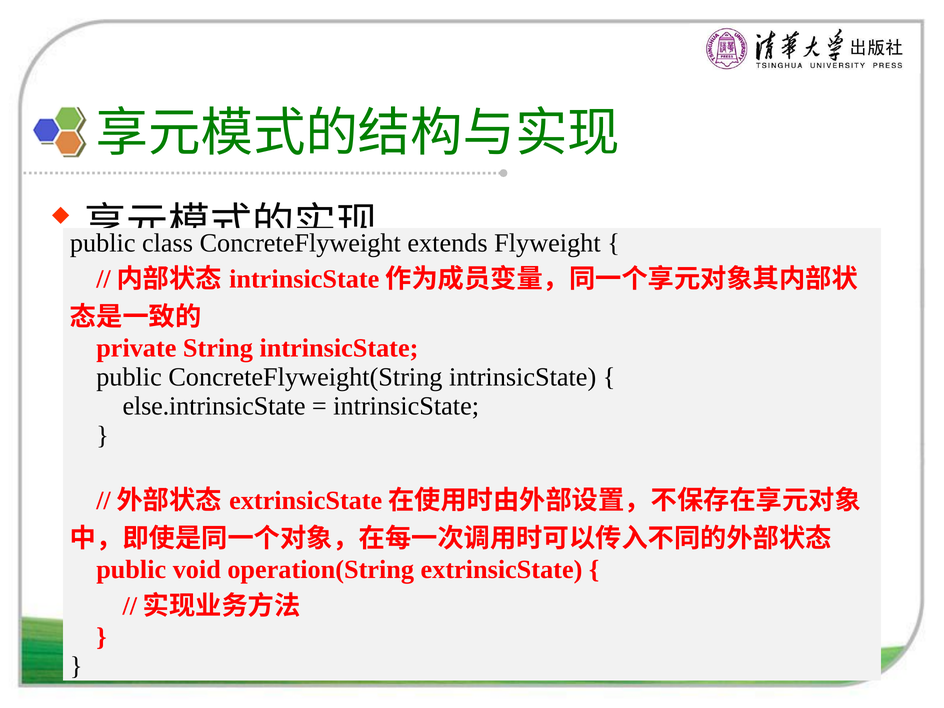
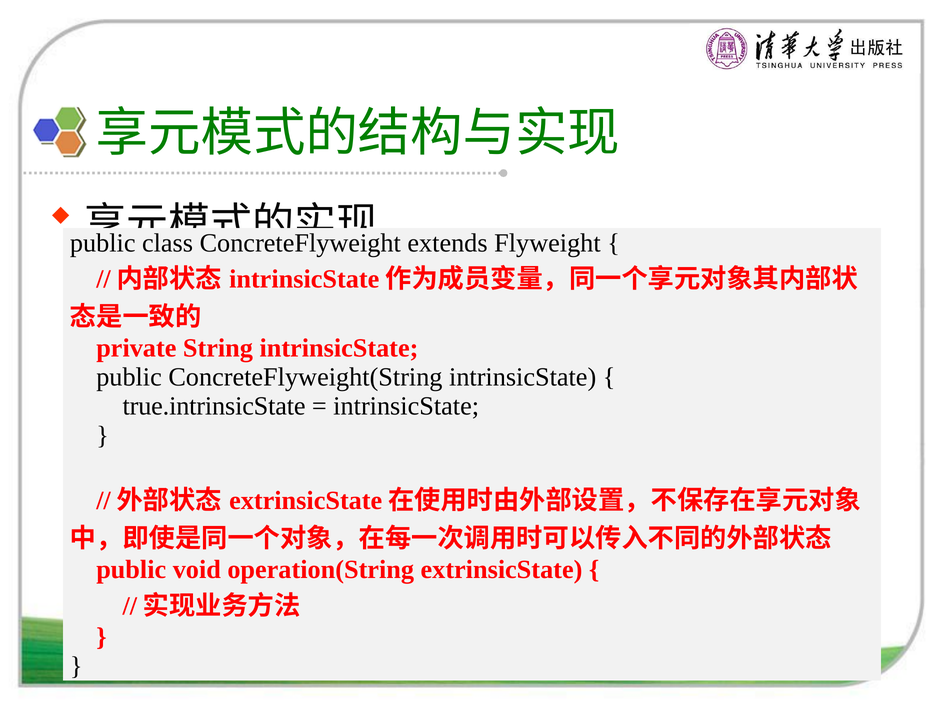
else.intrinsicState: else.intrinsicState -> true.intrinsicState
